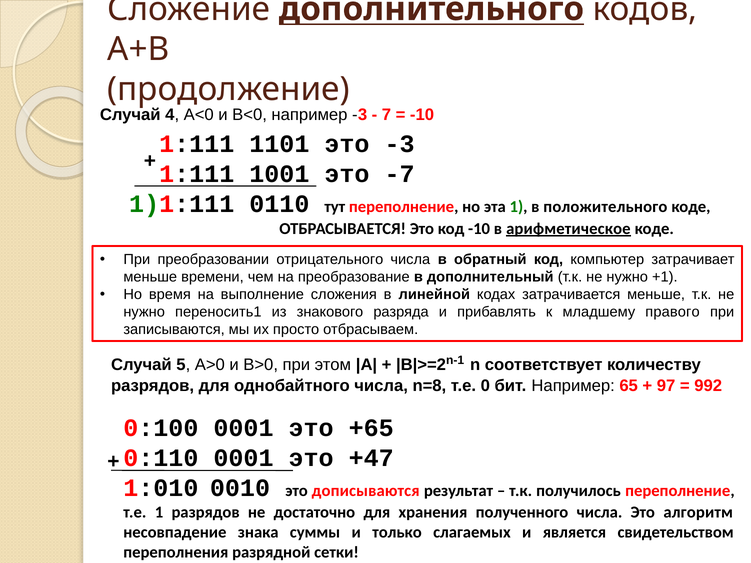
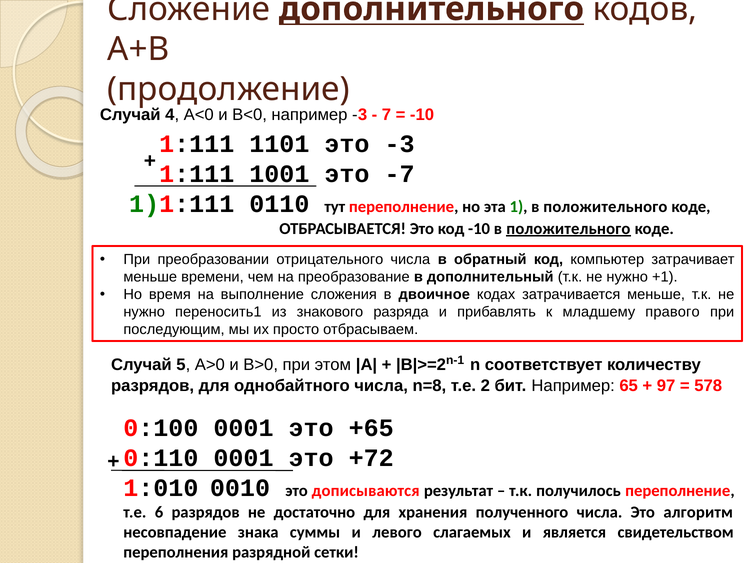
-10 в арифметическое: арифметическое -> положительного
линейной: линейной -> двоичное
записываются: записываются -> последующим
0: 0 -> 2
992: 992 -> 578
+47: +47 -> +72
т.е 1: 1 -> 6
только: только -> левого
